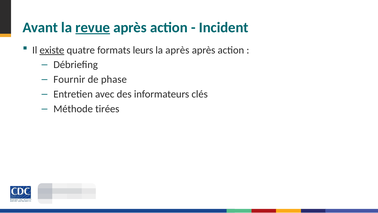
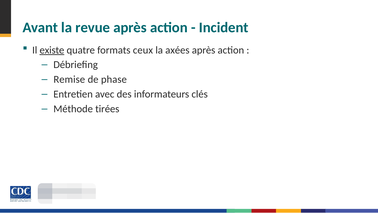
revue underline: present -> none
leurs: leurs -> ceux
la après: après -> axées
Fournir: Fournir -> Remise
